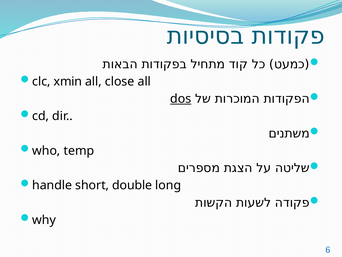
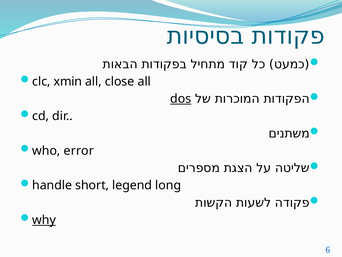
temp: temp -> error
double: double -> legend
why underline: none -> present
